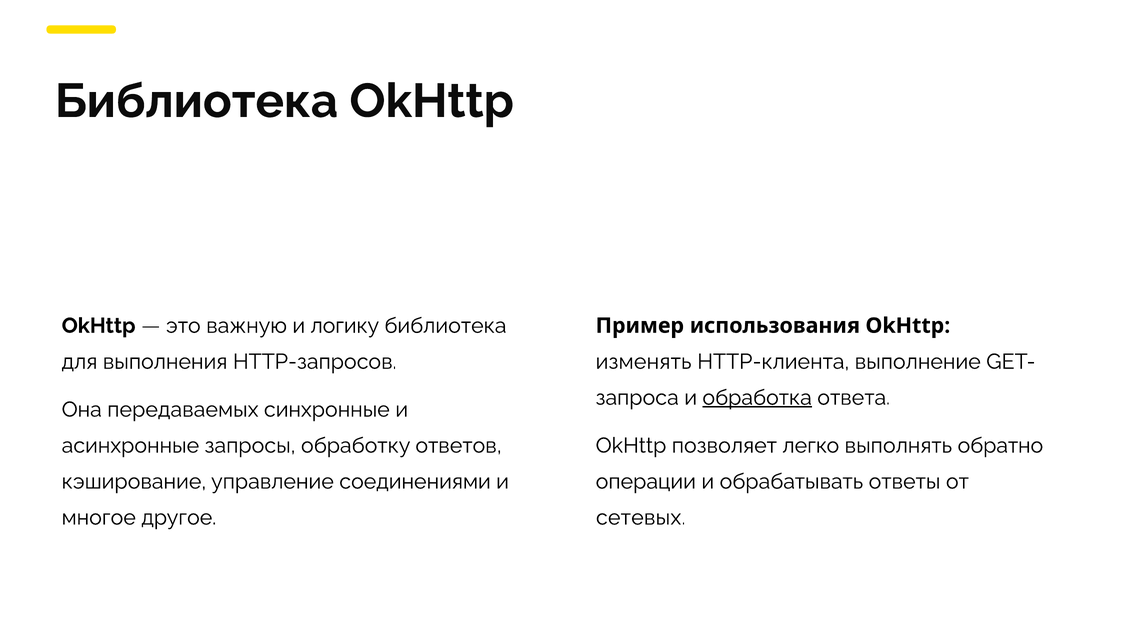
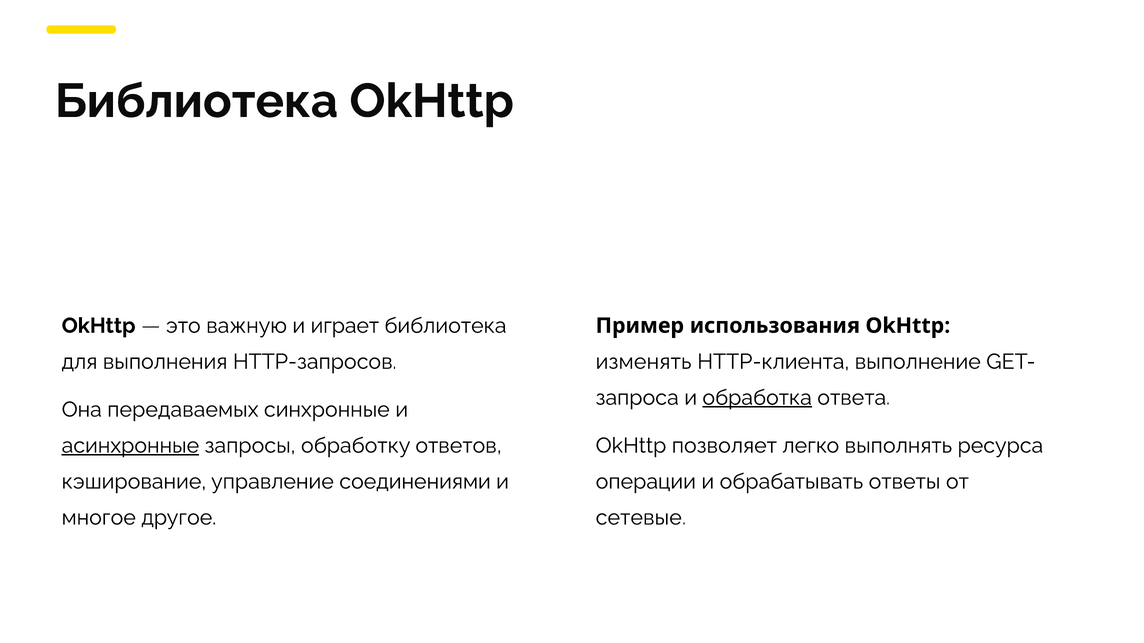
логику: логику -> играет
асинхронные underline: none -> present
обратно: обратно -> ресурса
сетевых: сетевых -> сетевые
